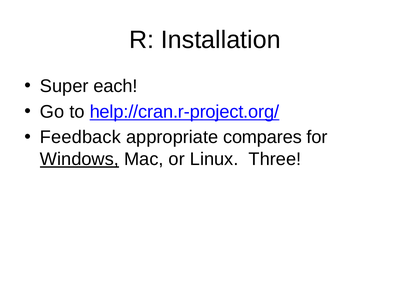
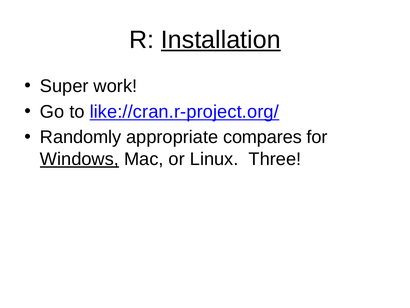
Installation underline: none -> present
each: each -> work
help://cran.r-project.org/: help://cran.r-project.org/ -> like://cran.r-project.org/
Feedback: Feedback -> Randomly
